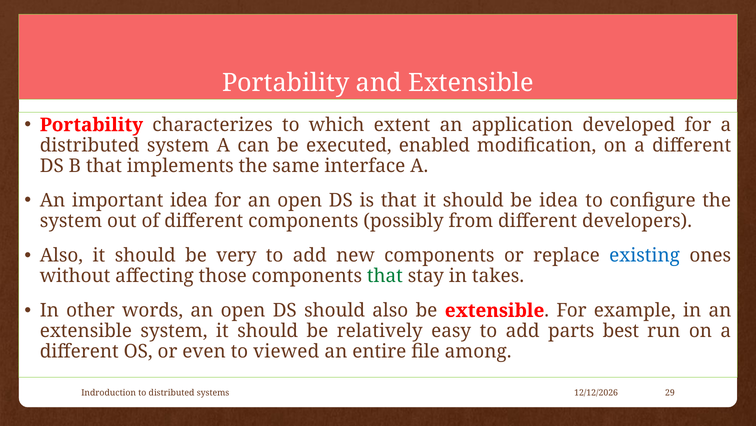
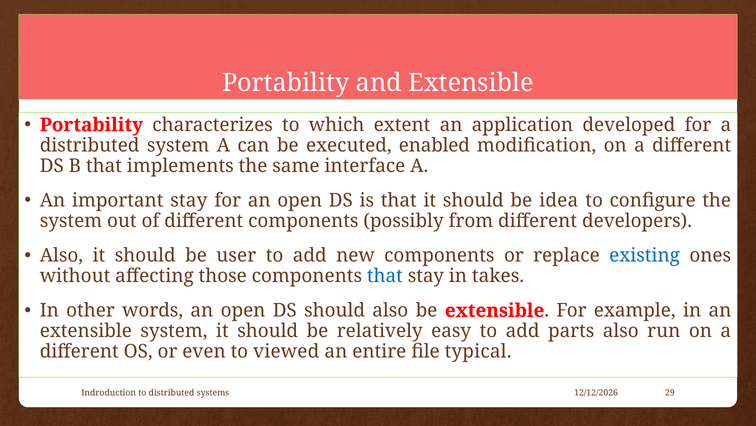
important idea: idea -> stay
very: very -> user
that at (385, 276) colour: green -> blue
parts best: best -> also
among: among -> typical
